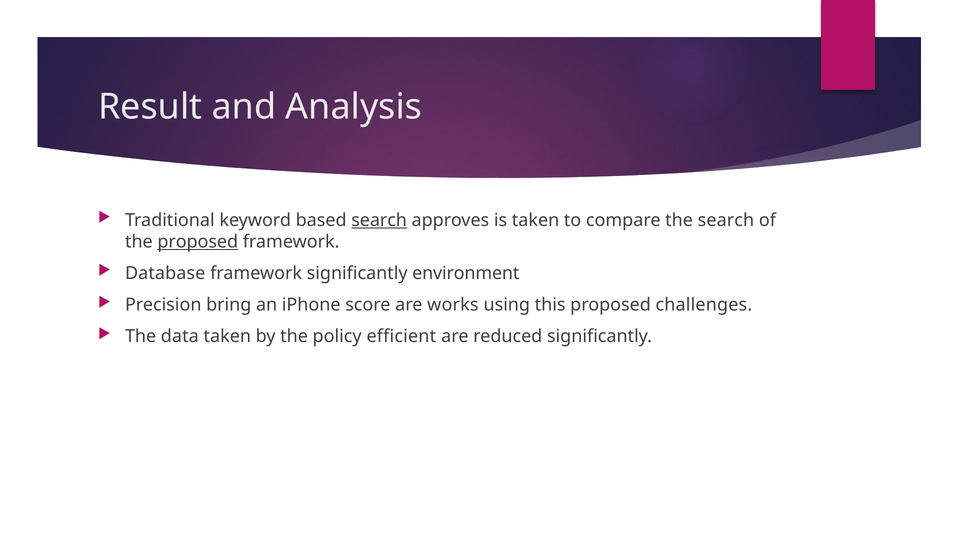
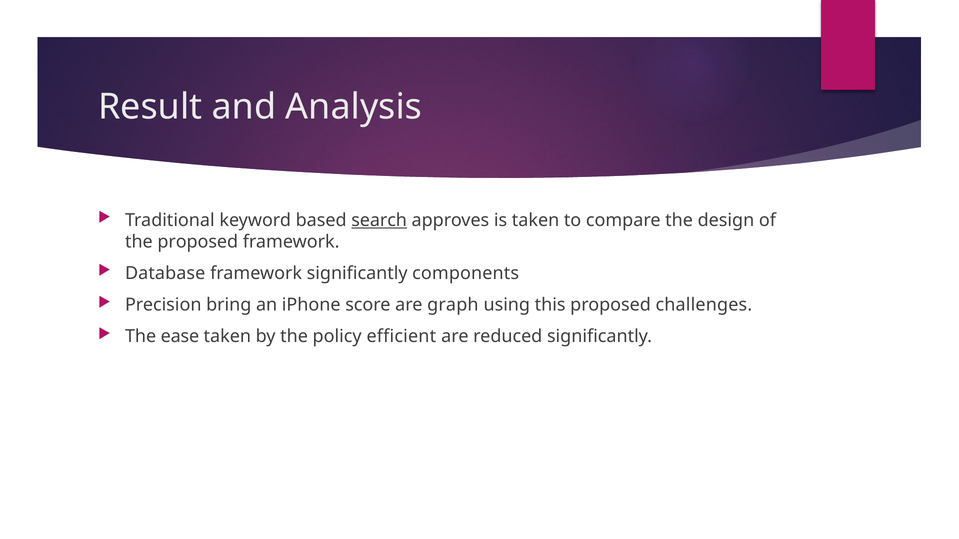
the search: search -> design
proposed at (198, 242) underline: present -> none
environment: environment -> components
works: works -> graph
data: data -> ease
